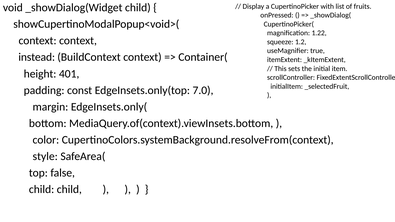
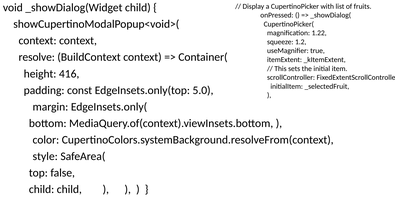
instead: instead -> resolve
401: 401 -> 416
7.0: 7.0 -> 5.0
